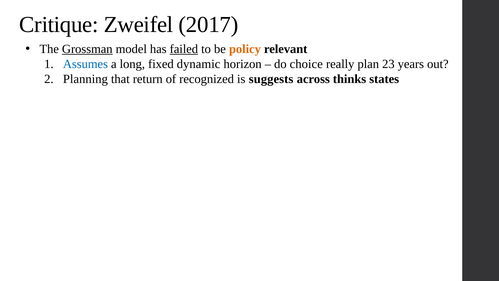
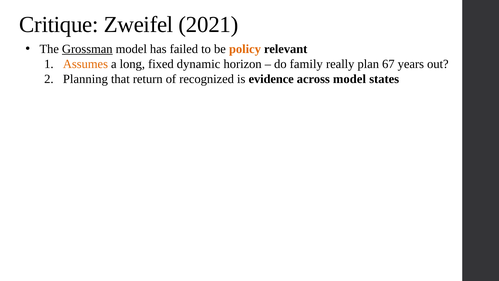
2017: 2017 -> 2021
failed underline: present -> none
Assumes colour: blue -> orange
choice: choice -> family
23: 23 -> 67
suggests: suggests -> evidence
across thinks: thinks -> model
